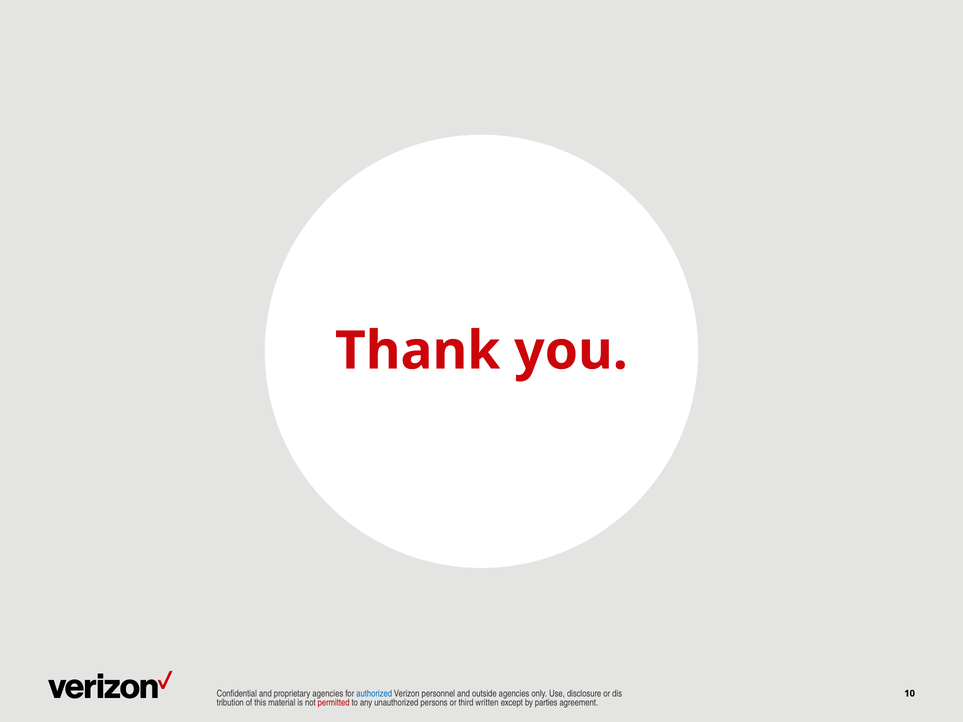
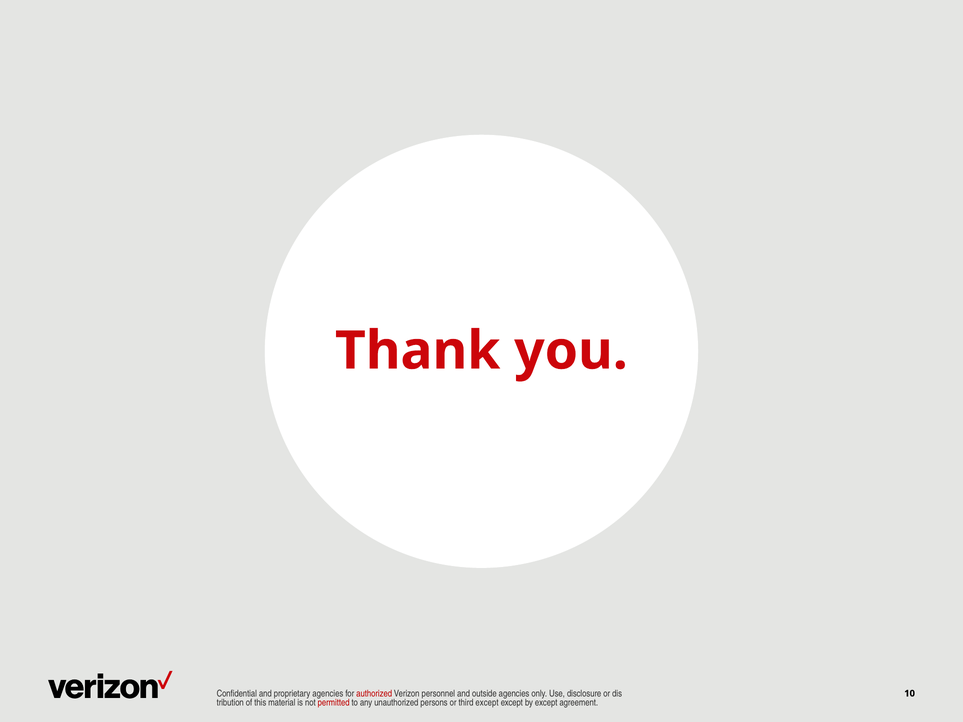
authorized colour: blue -> red
third written: written -> except
by parties: parties -> except
